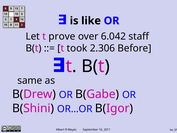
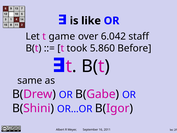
prove: prove -> game
2.306: 2.306 -> 5.860
